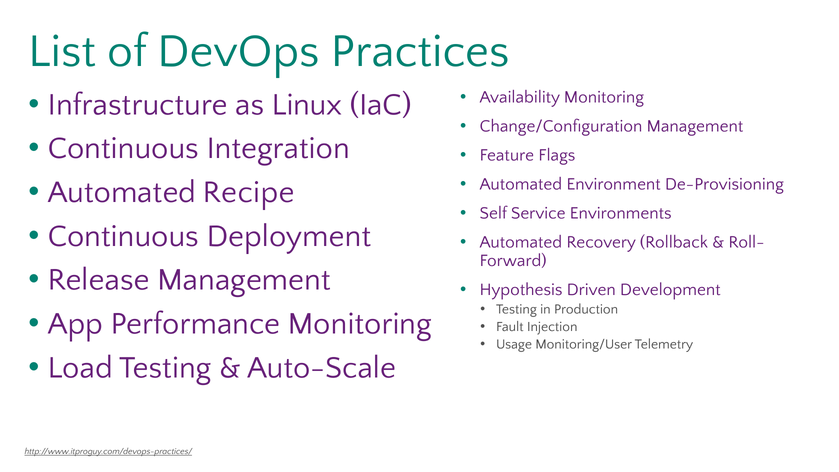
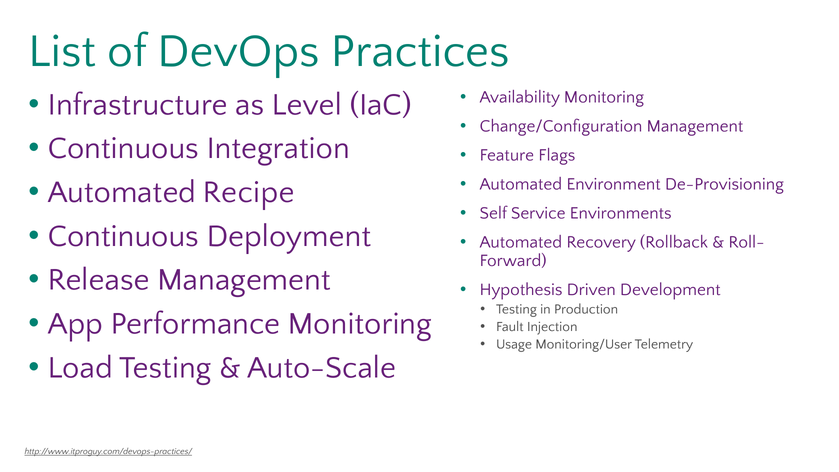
Linux: Linux -> Level
